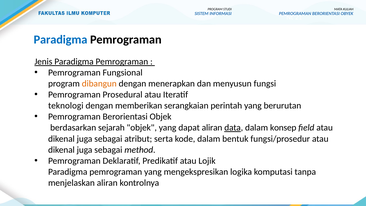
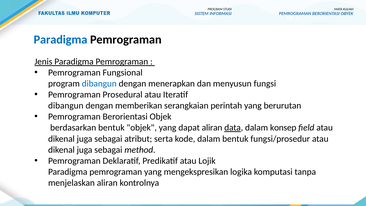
dibangun at (99, 84) colour: orange -> blue
teknologi at (66, 106): teknologi -> dibangun
berdasarkan sejarah: sejarah -> bentuk
